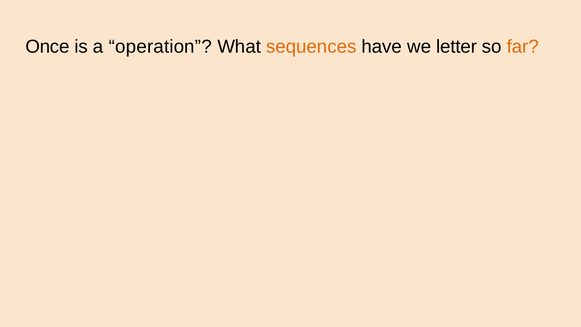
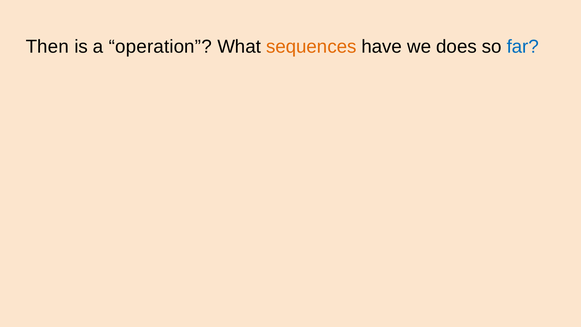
Once: Once -> Then
letter: letter -> does
far colour: orange -> blue
